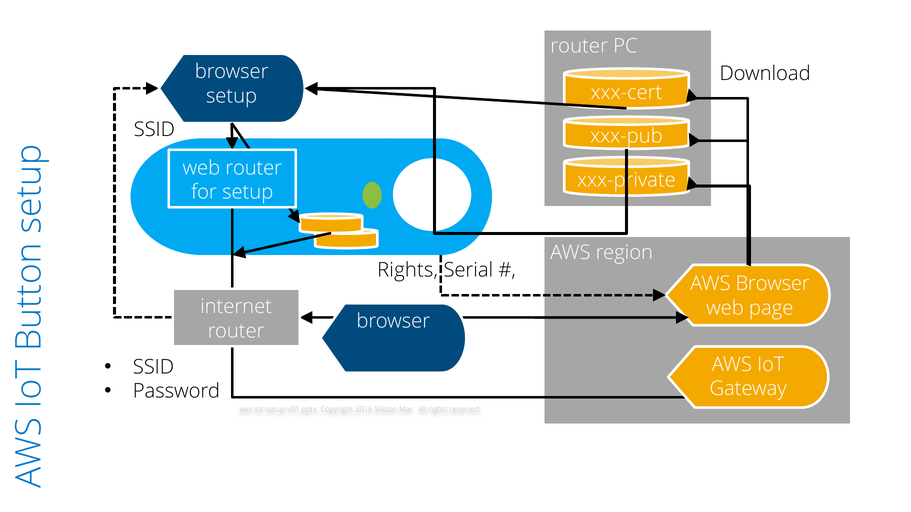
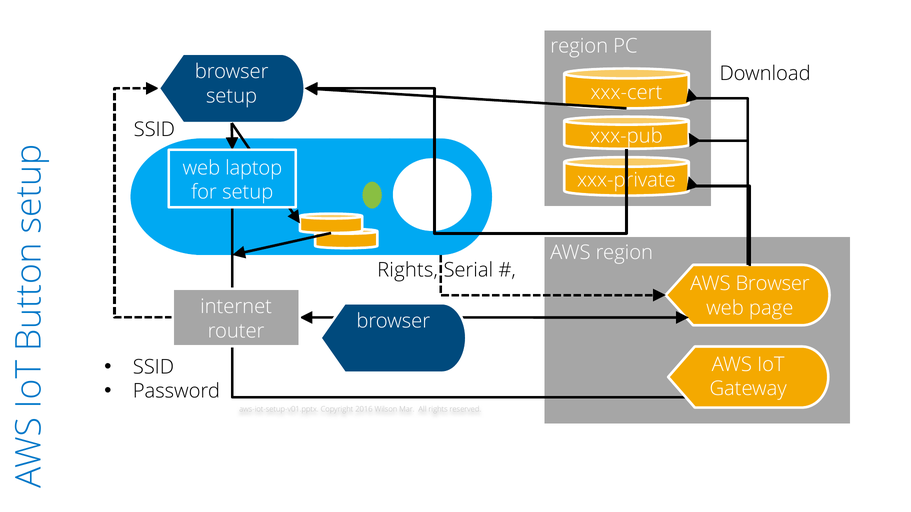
router at (579, 46): router -> region
web router: router -> laptop
